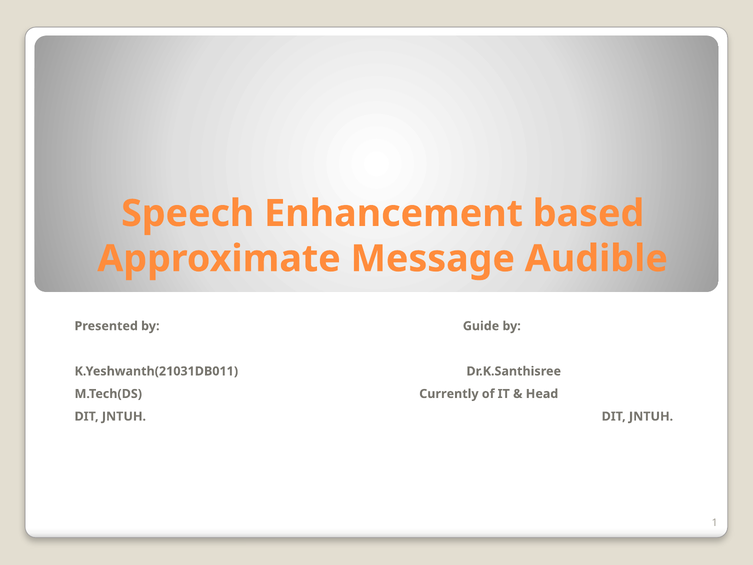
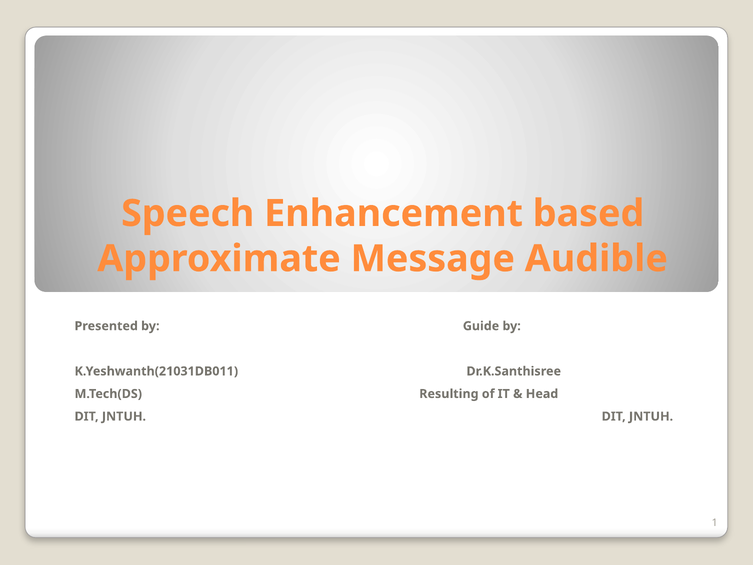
Currently: Currently -> Resulting
